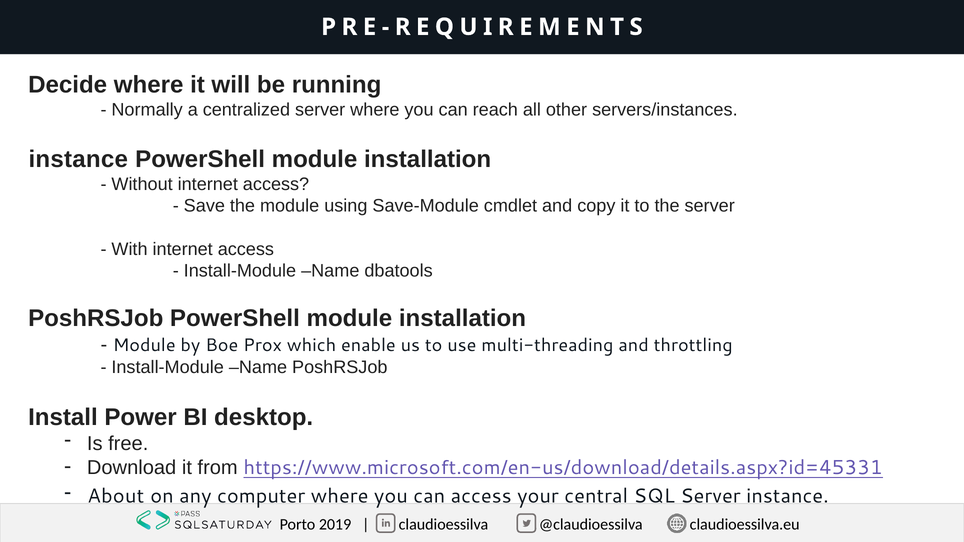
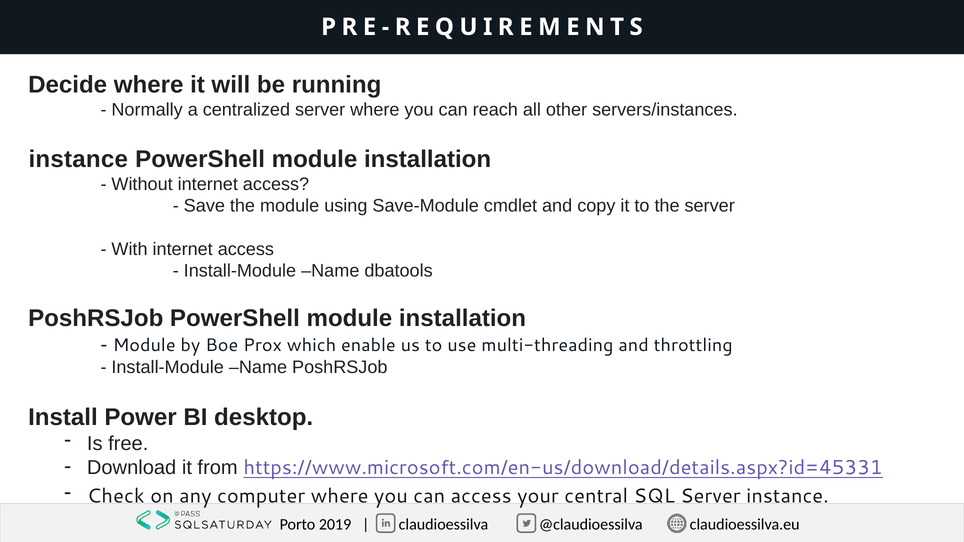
About: About -> Check
